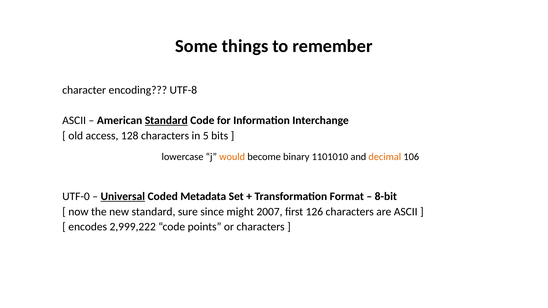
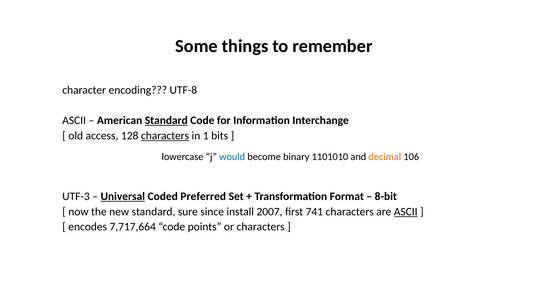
characters at (165, 136) underline: none -> present
5: 5 -> 1
would colour: orange -> blue
UTF-0: UTF-0 -> UTF-3
Metadata: Metadata -> Preferred
might: might -> install
126: 126 -> 741
ASCII at (406, 212) underline: none -> present
2,999,222: 2,999,222 -> 7,717,664
